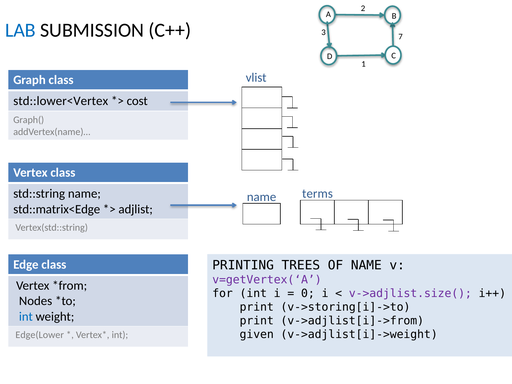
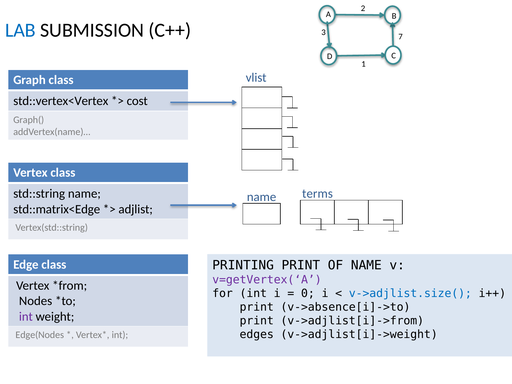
std::lower<Vertex: std::lower<Vertex -> std::vertex<Vertex
PRINTING TREES: TREES -> PRINT
v->adjlist.size( colour: purple -> blue
v->storing[i]->to: v->storing[i]->to -> v->absence[i]->to
int at (26, 317) colour: blue -> purple
given: given -> edges
Edge(Lower: Edge(Lower -> Edge(Nodes
